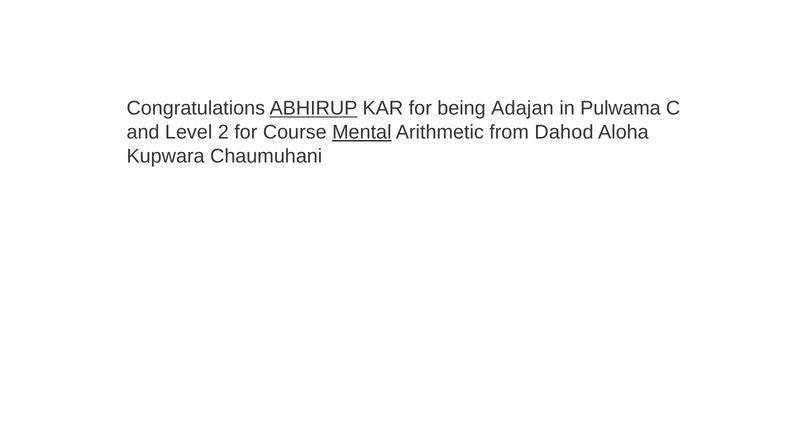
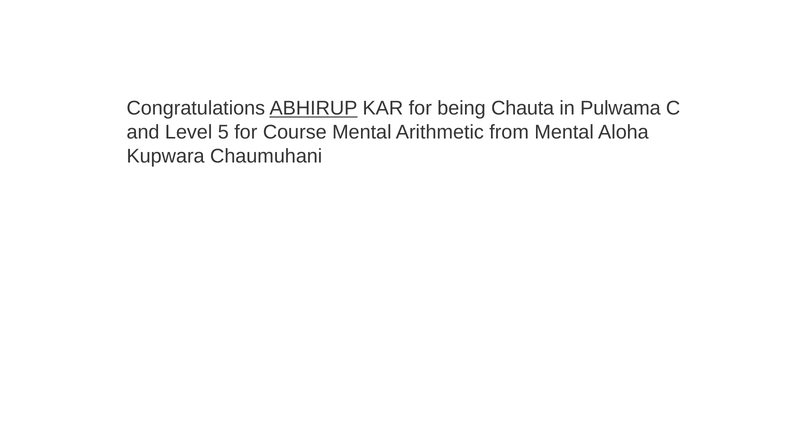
Adajan: Adajan -> Chauta
2: 2 -> 5
Mental at (362, 132) underline: present -> none
from Dahod: Dahod -> Mental
